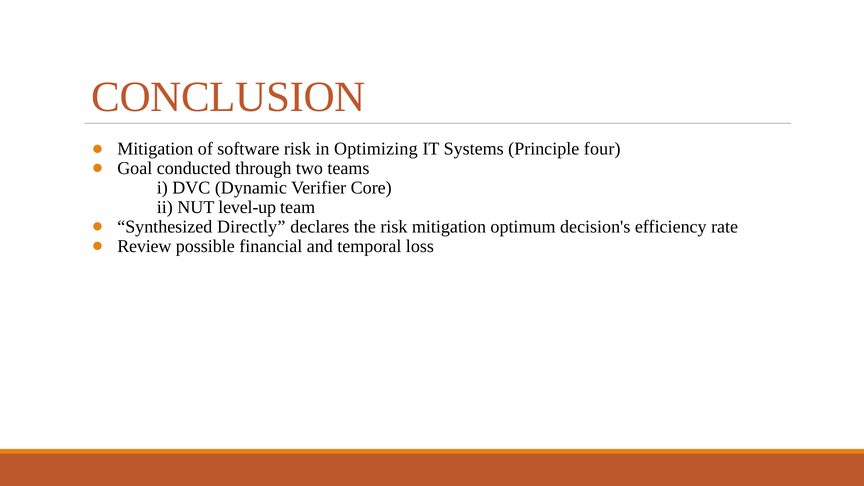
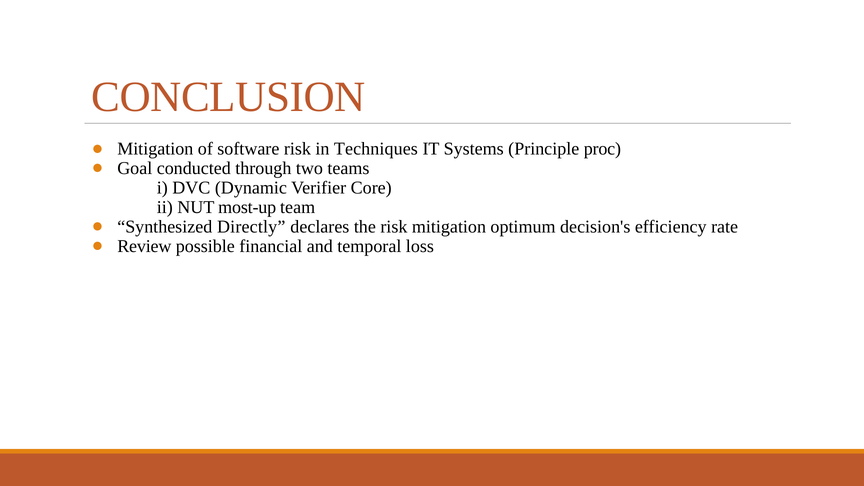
Optimizing: Optimizing -> Techniques
four: four -> proc
level-up: level-up -> most-up
